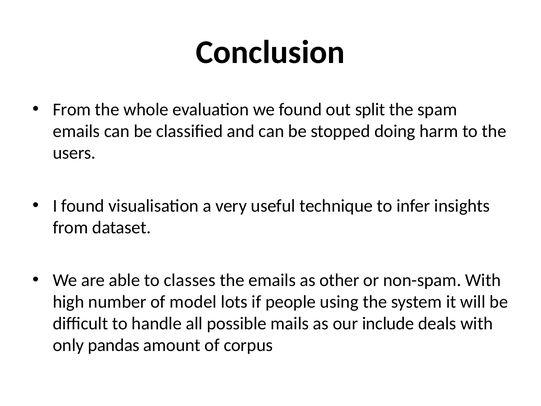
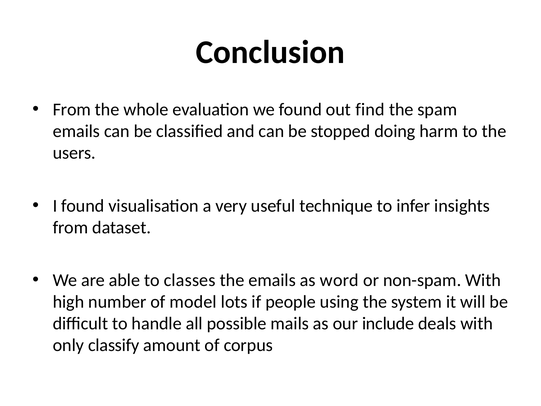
split: split -> find
other: other -> word
pandas: pandas -> classify
